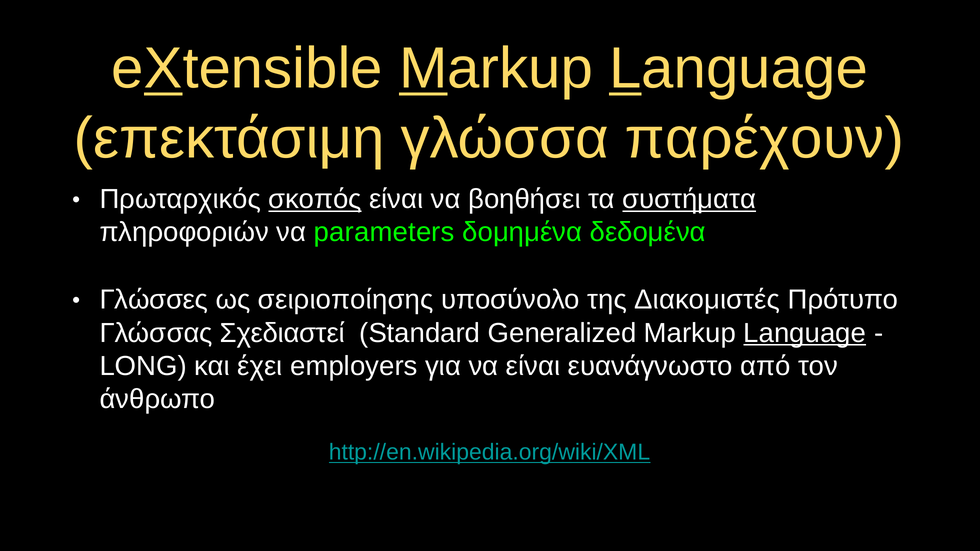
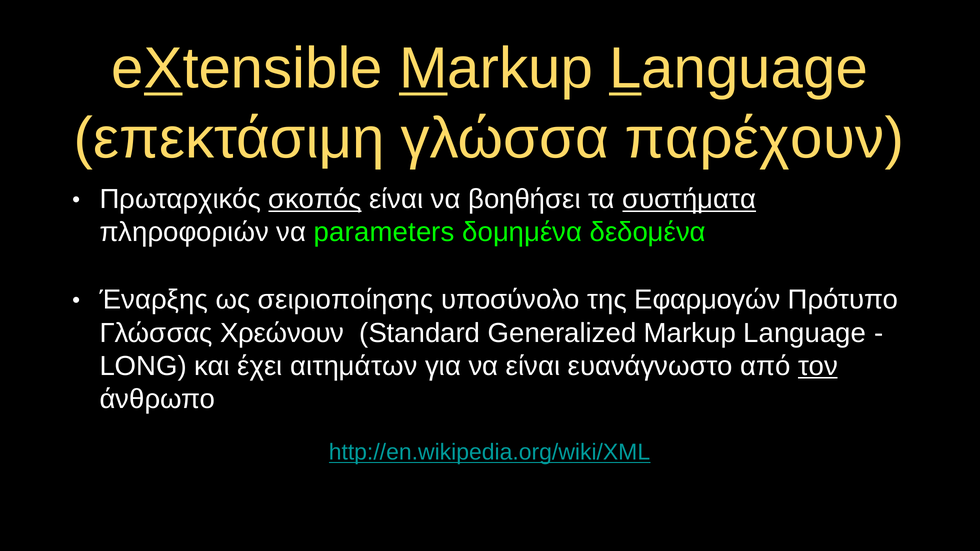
Γλώσσες: Γλώσσες -> Έναρξης
Διακομιστές: Διακομιστές -> Εφαρμογών
Σχεδιαστεί: Σχεδιαστεί -> Χρεώνουν
Language at (805, 333) underline: present -> none
employers: employers -> αιτημάτων
τον underline: none -> present
